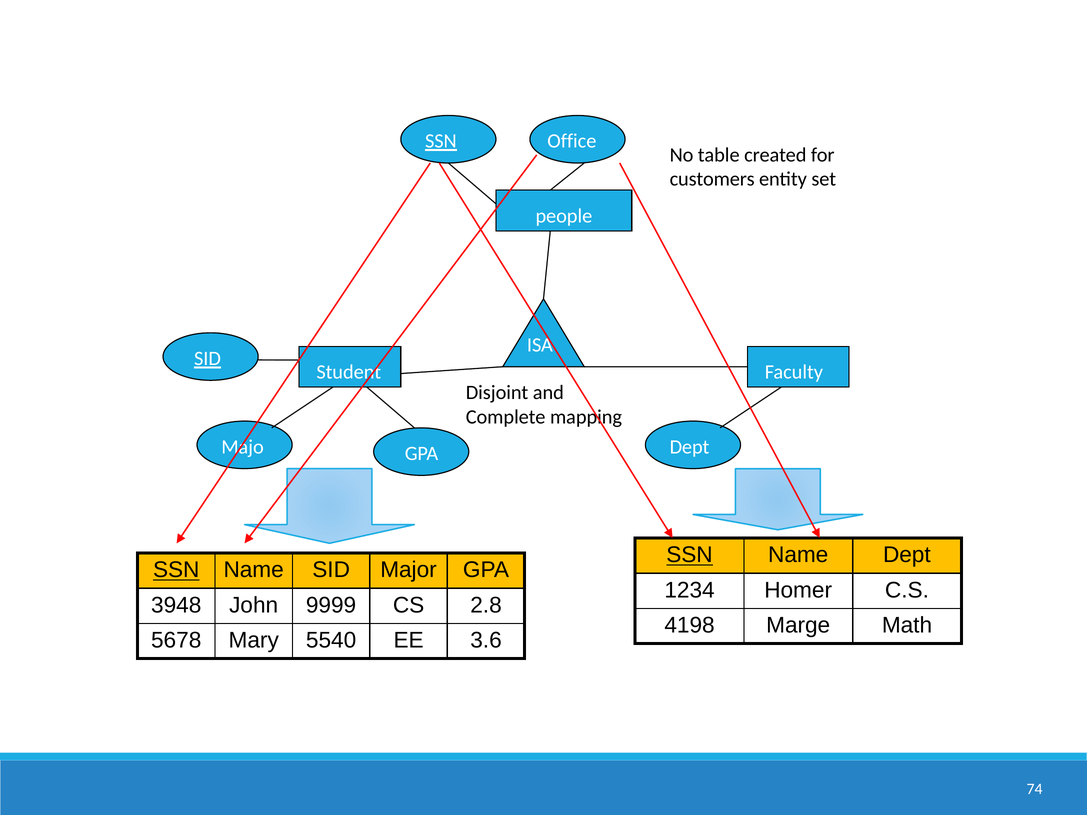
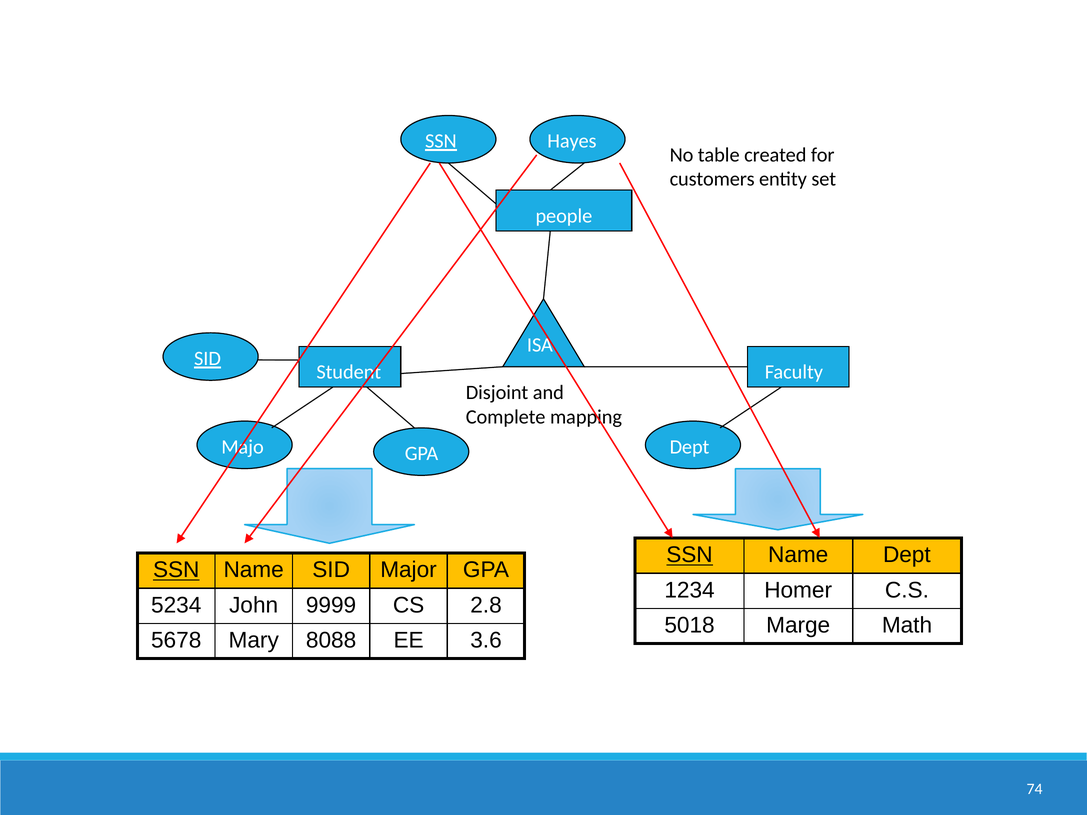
Office: Office -> Hayes
3948: 3948 -> 5234
4198: 4198 -> 5018
5540: 5540 -> 8088
